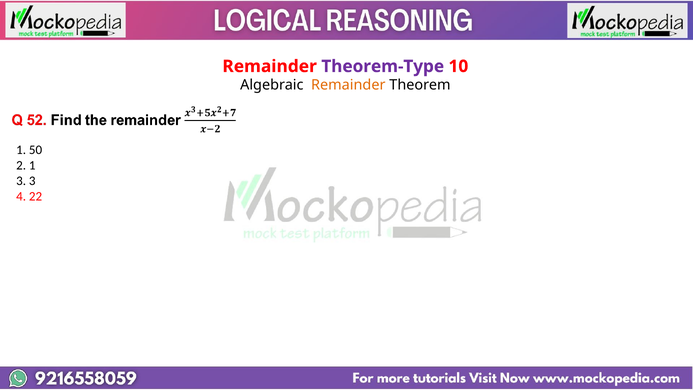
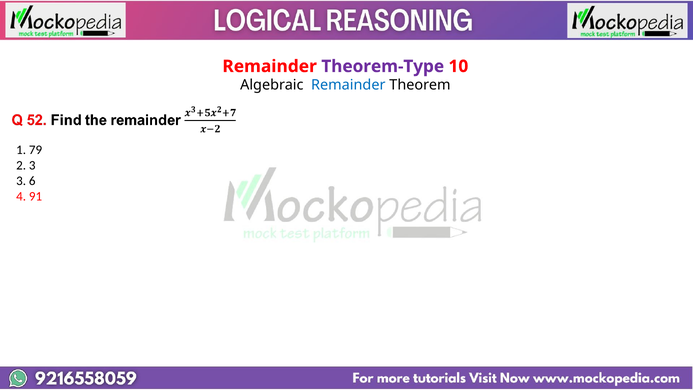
Remainder at (348, 85) colour: orange -> blue
50: 50 -> 79
2 1: 1 -> 3
3 3: 3 -> 6
22: 22 -> 91
